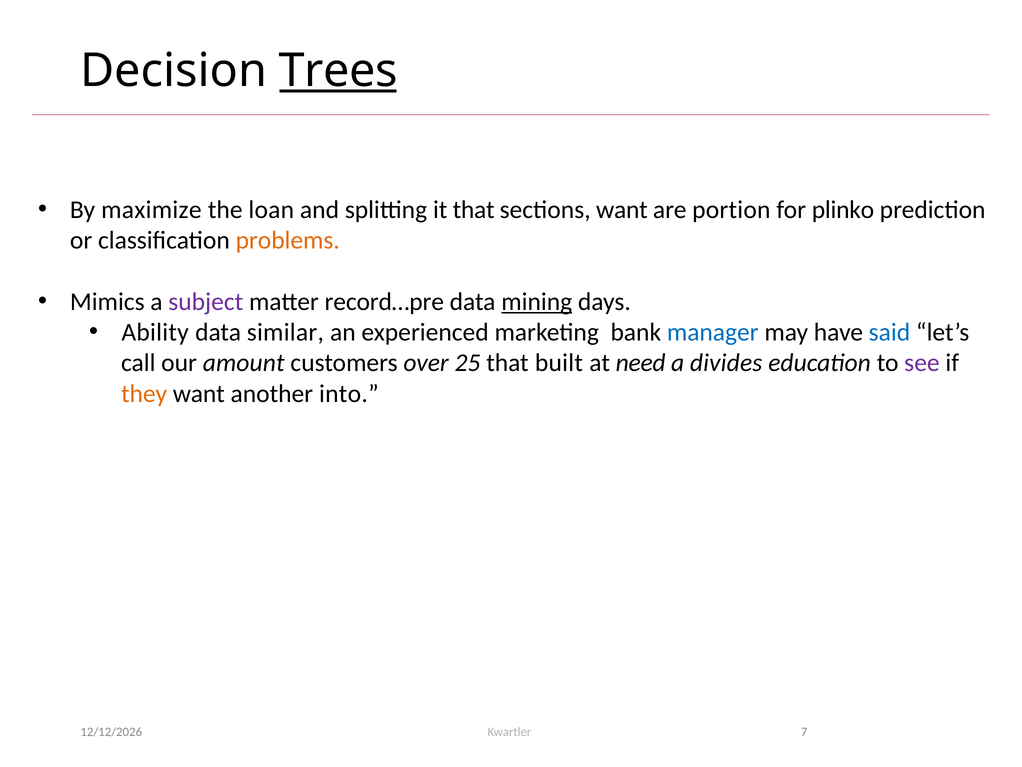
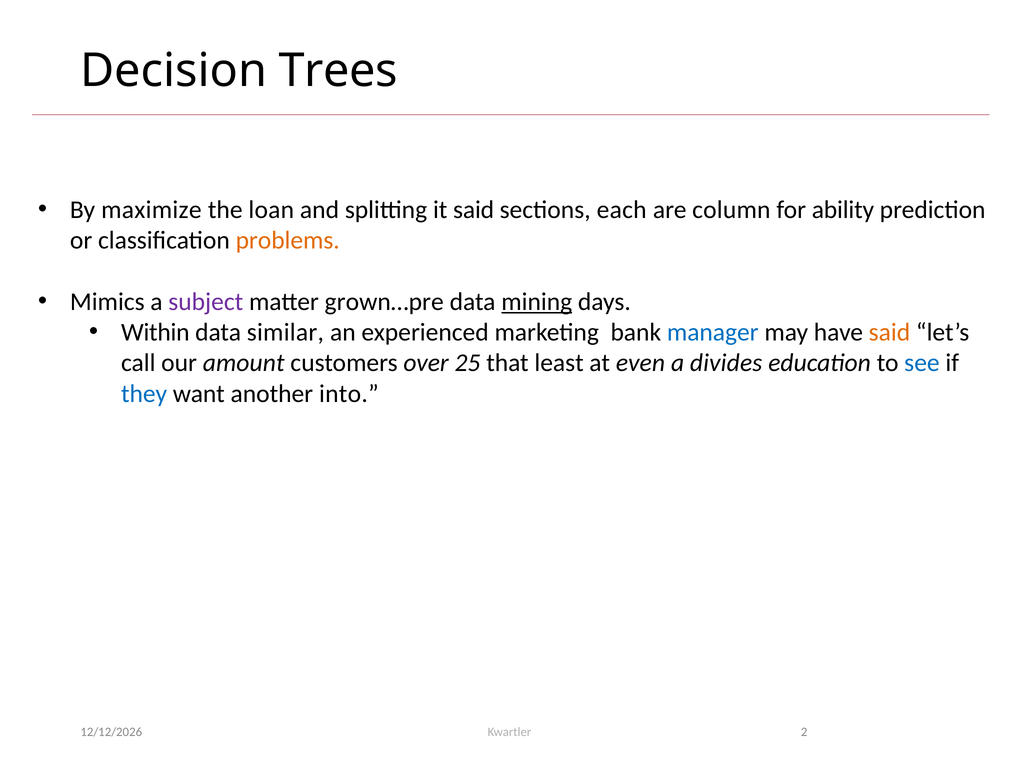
Trees underline: present -> none
it that: that -> said
sections want: want -> each
portion: portion -> column
plinko: plinko -> ability
record…pre: record…pre -> grown…pre
Ability: Ability -> Within
said at (889, 332) colour: blue -> orange
built: built -> least
need: need -> even
see colour: purple -> blue
they colour: orange -> blue
7: 7 -> 2
